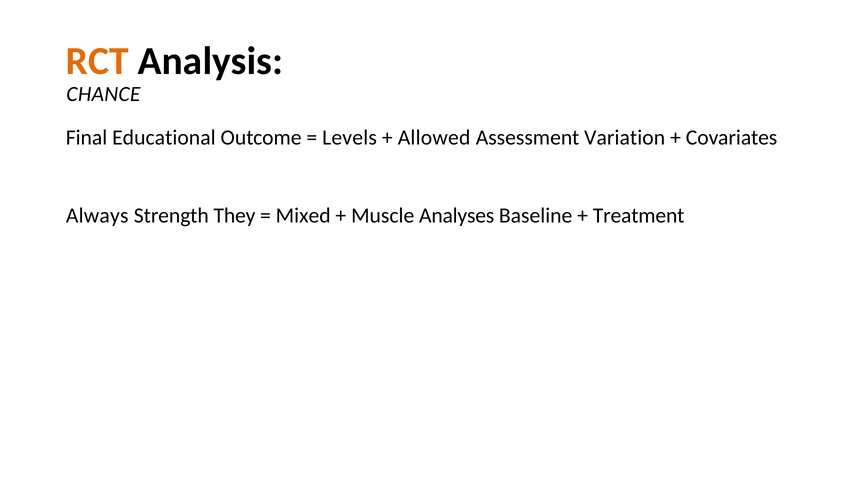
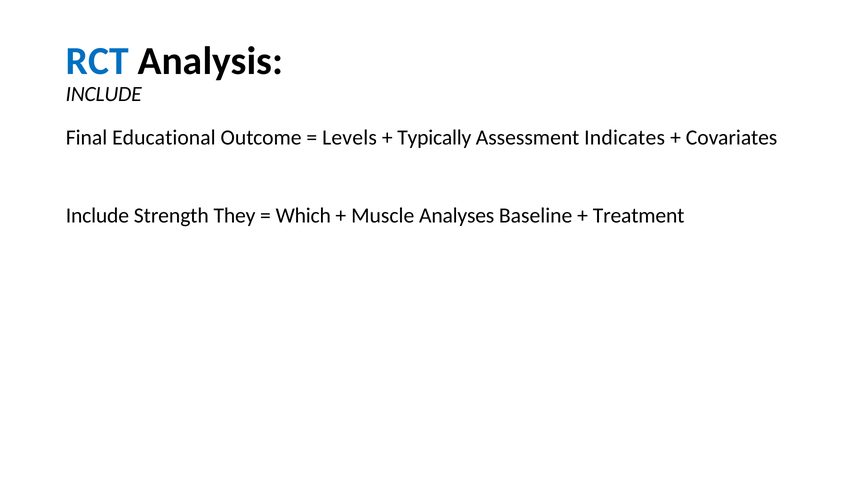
RCT colour: orange -> blue
CHANCE at (103, 94): CHANCE -> INCLUDE
Allowed: Allowed -> Typically
Variation: Variation -> Indicates
Always at (97, 215): Always -> Include
Mixed: Mixed -> Which
